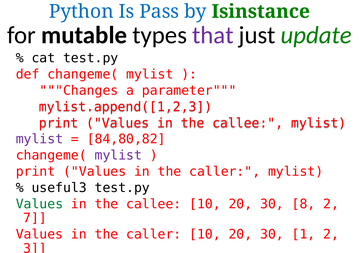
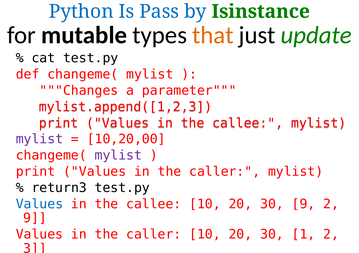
that colour: purple -> orange
84,80,82: 84,80,82 -> 10,20,00
useful3: useful3 -> return3
Values at (40, 204) colour: green -> blue
30 8: 8 -> 9
7 at (35, 218): 7 -> 9
